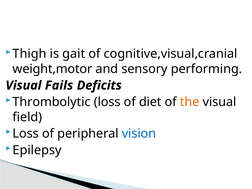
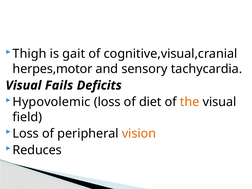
weight,motor: weight,motor -> herpes,motor
performing: performing -> tachycardia
Thrombolytic: Thrombolytic -> Hypovolemic
vision colour: blue -> orange
Epilepsy: Epilepsy -> Reduces
